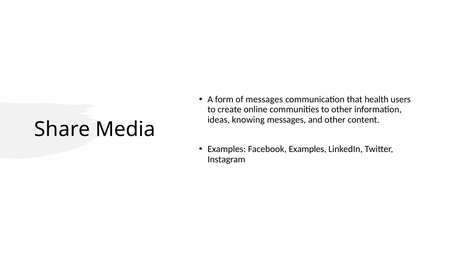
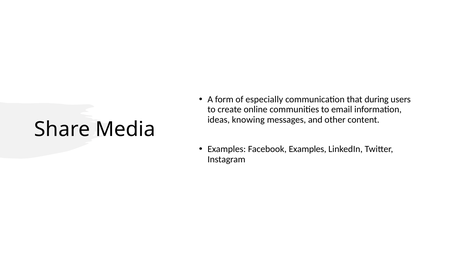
of messages: messages -> especially
health: health -> during
to other: other -> email
